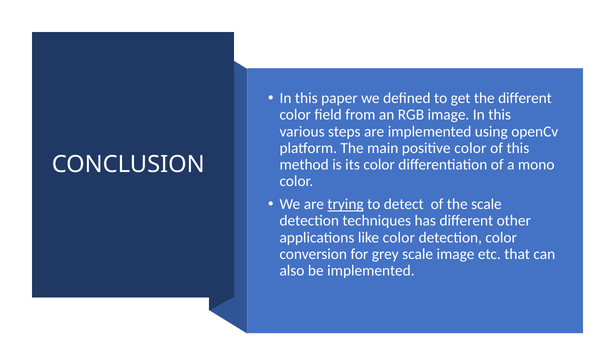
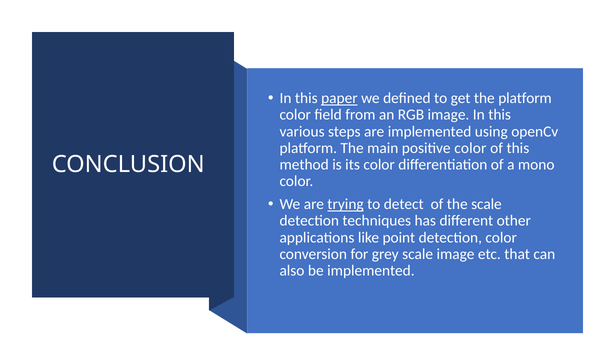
paper underline: none -> present
the different: different -> platform
like color: color -> point
